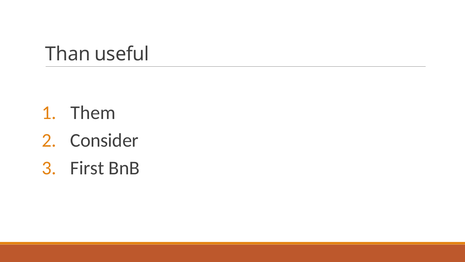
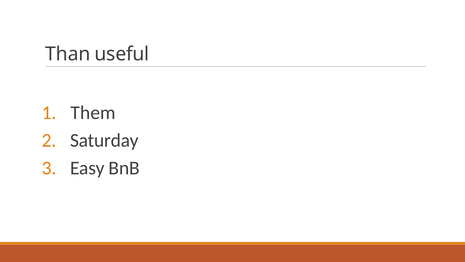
Consider: Consider -> Saturday
First: First -> Easy
